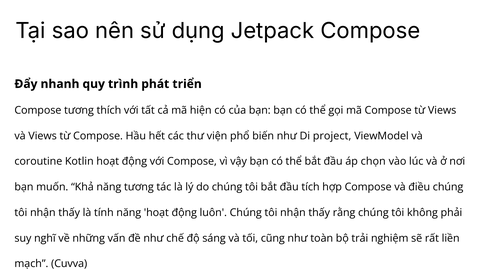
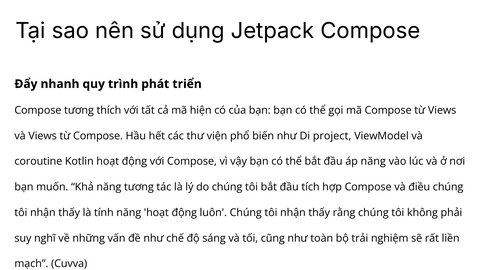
áp chọn: chọn -> năng
